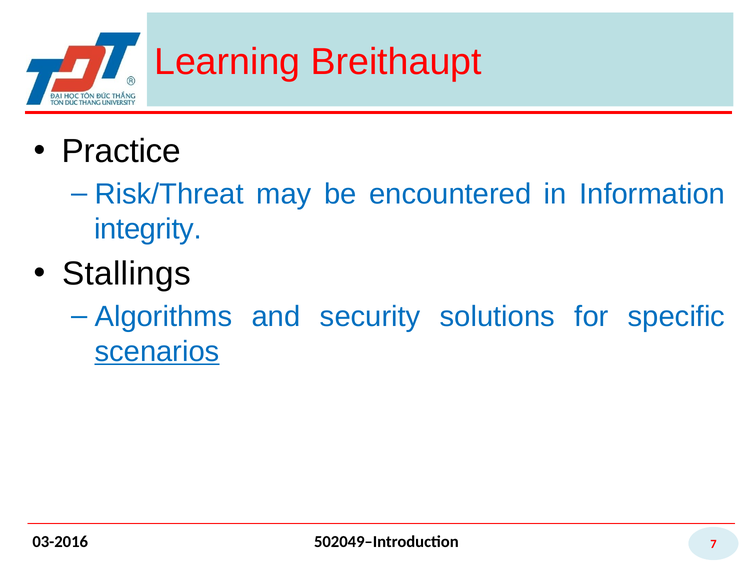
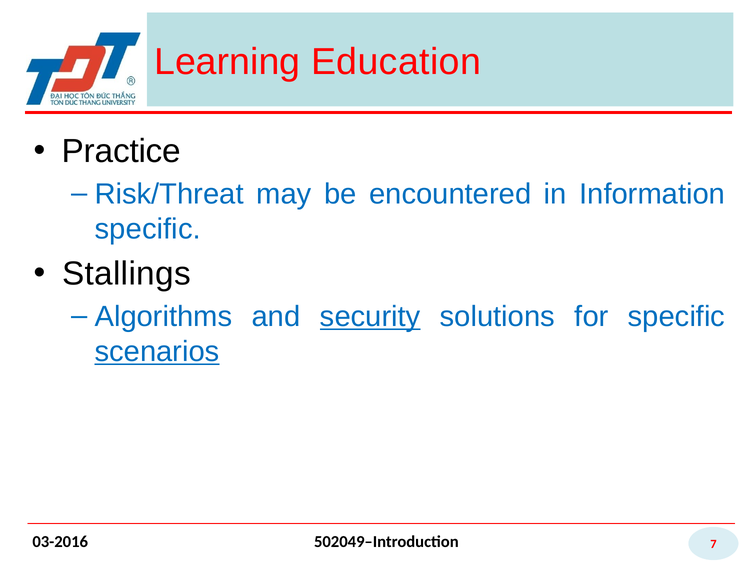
Breithaupt: Breithaupt -> Education
integrity at (148, 229): integrity -> specific
security underline: none -> present
